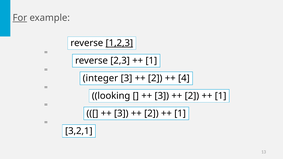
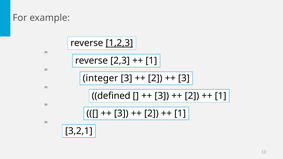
For underline: present -> none
4 at (184, 78): 4 -> 3
looking: looking -> defined
